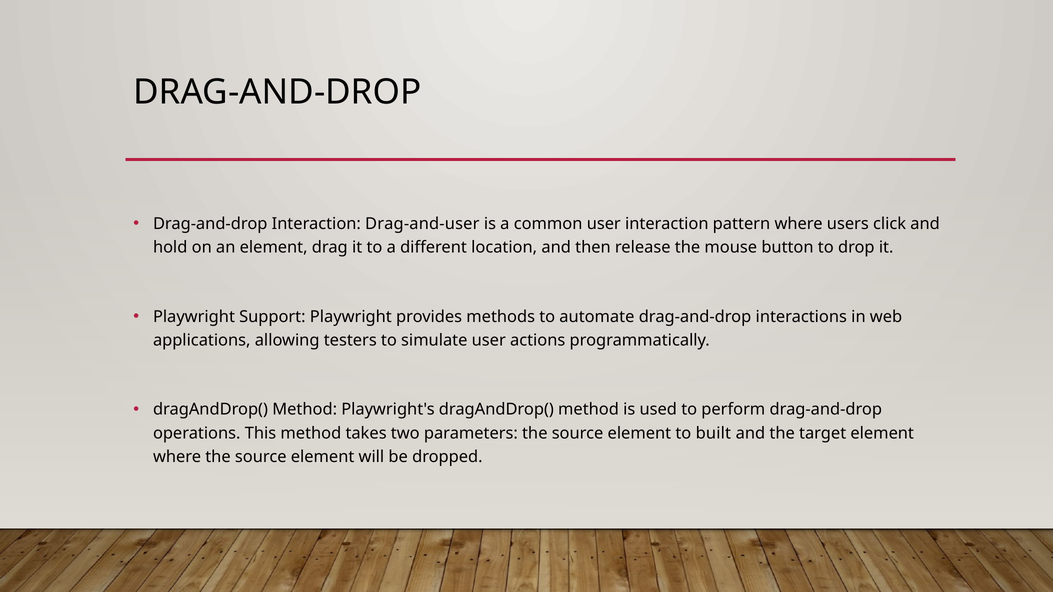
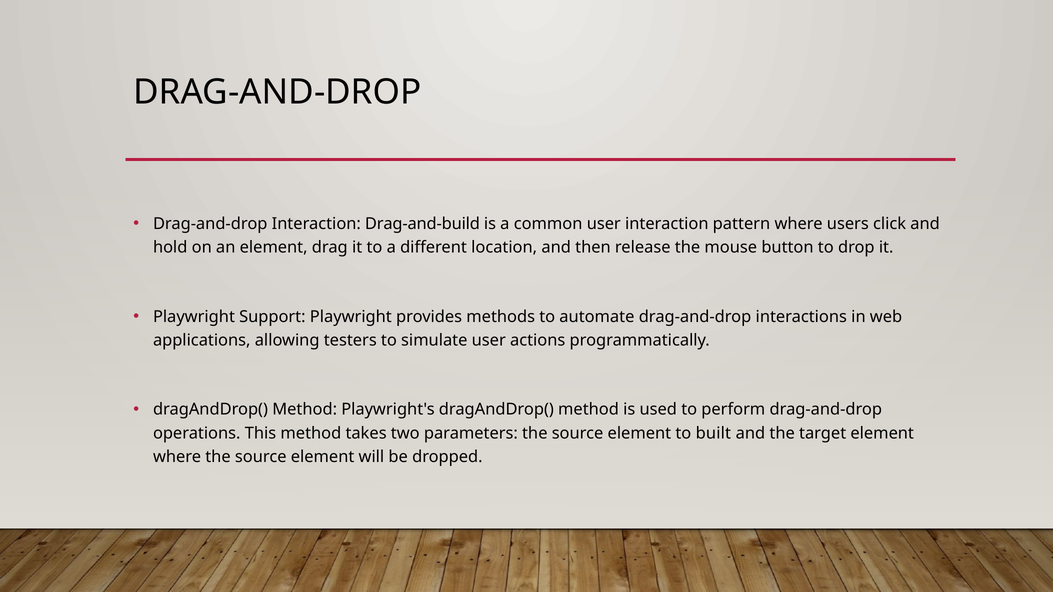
Drag-and-user: Drag-and-user -> Drag-and-build
